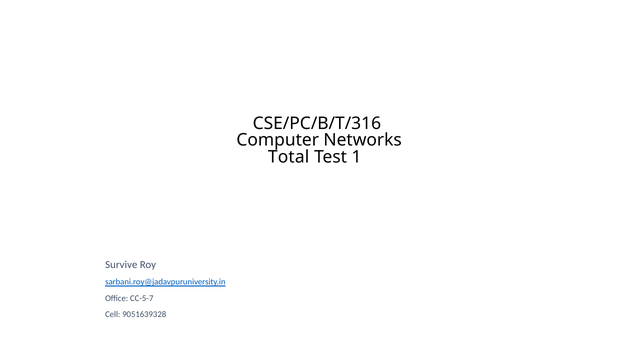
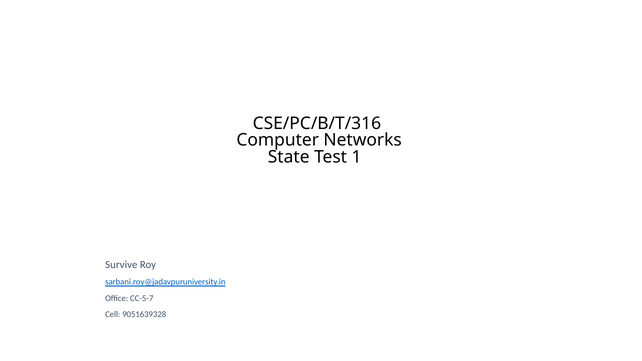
Total: Total -> State
